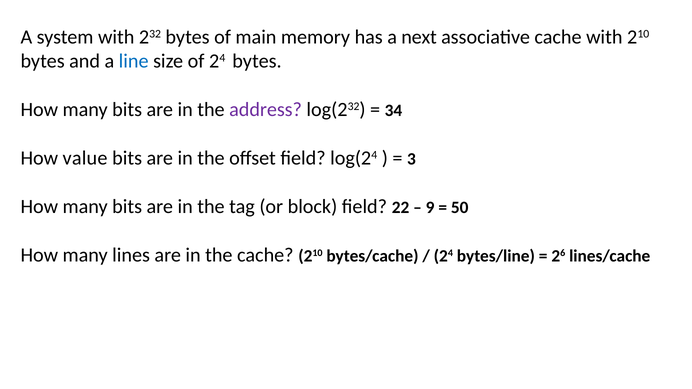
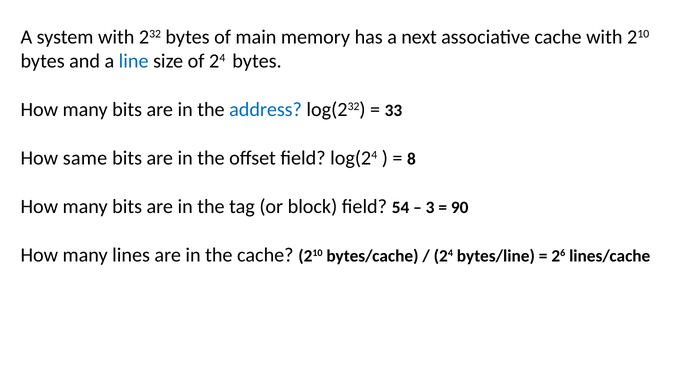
address colour: purple -> blue
34: 34 -> 33
value: value -> same
3: 3 -> 8
22: 22 -> 54
9: 9 -> 3
50: 50 -> 90
